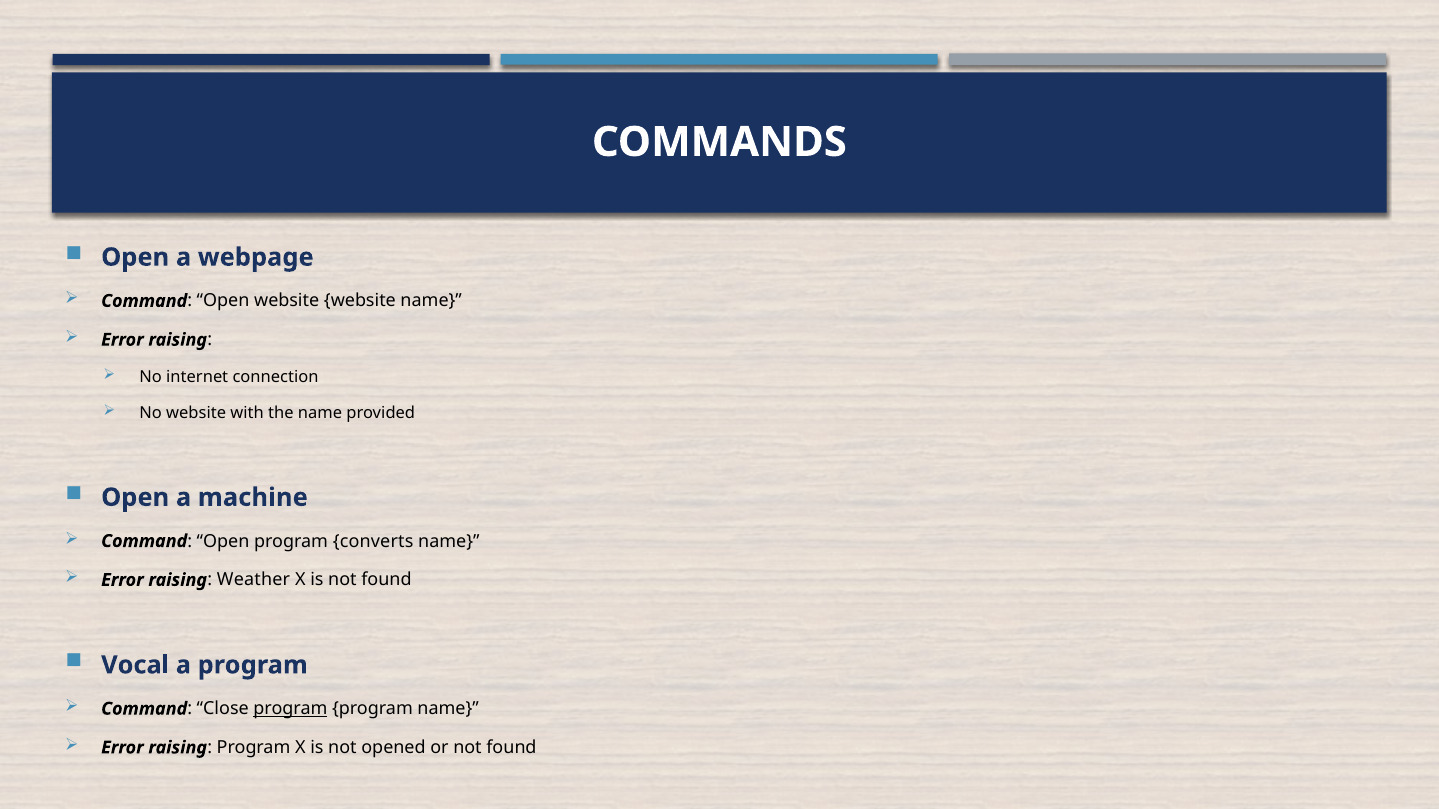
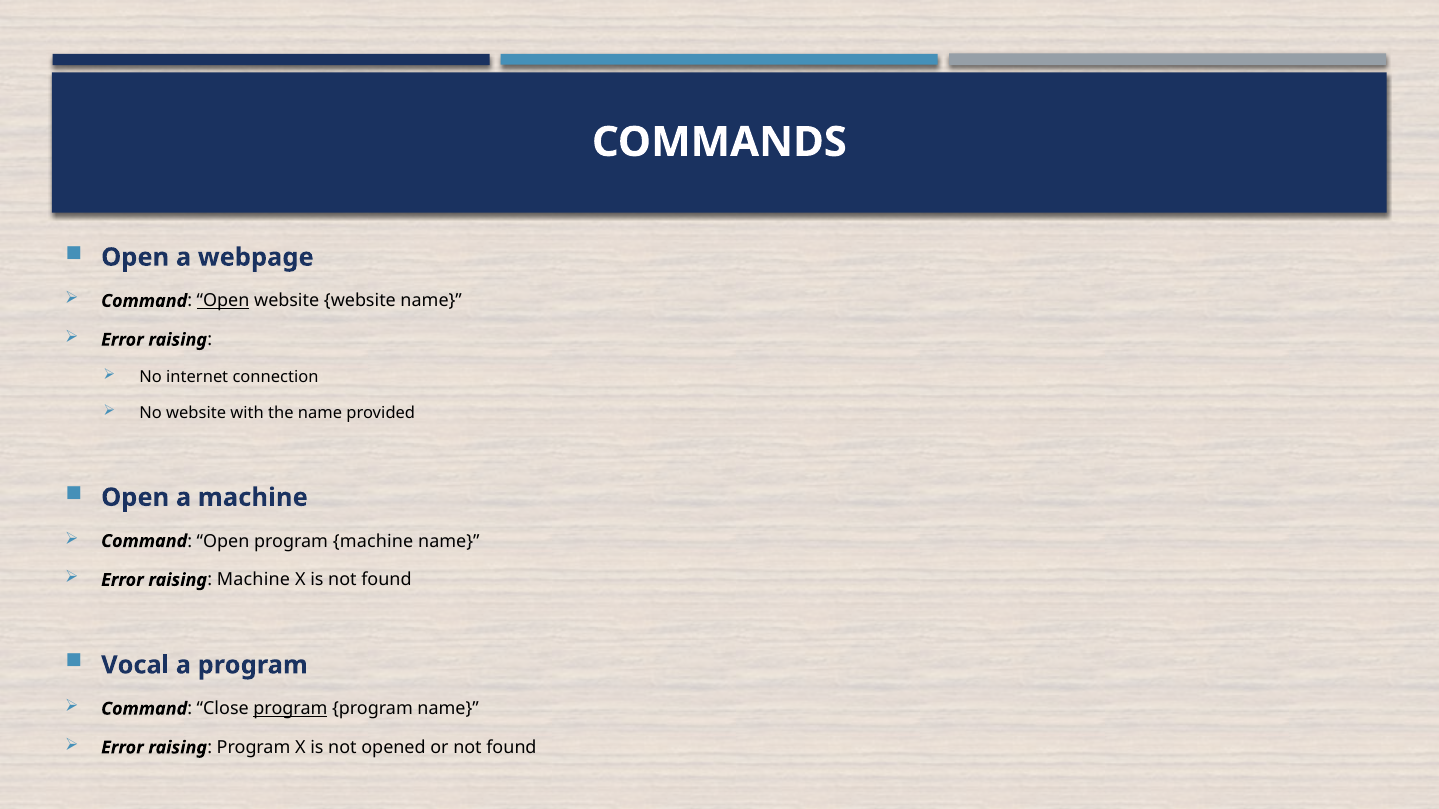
Open at (223, 301) underline: none -> present
program converts: converts -> machine
raising Weather: Weather -> Machine
